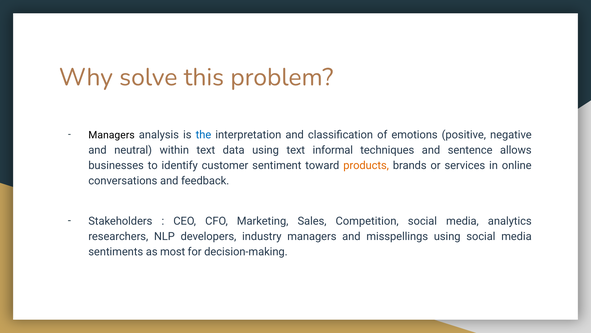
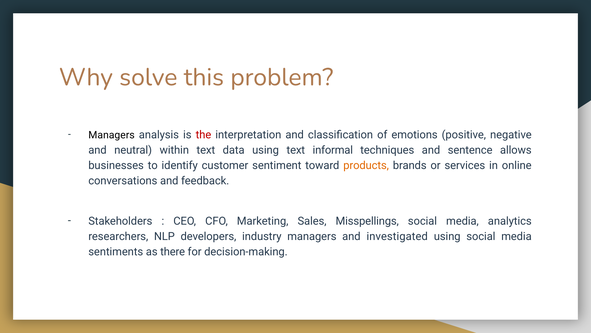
the colour: blue -> red
Competition: Competition -> Misspellings
misspellings: misspellings -> investigated
most: most -> there
